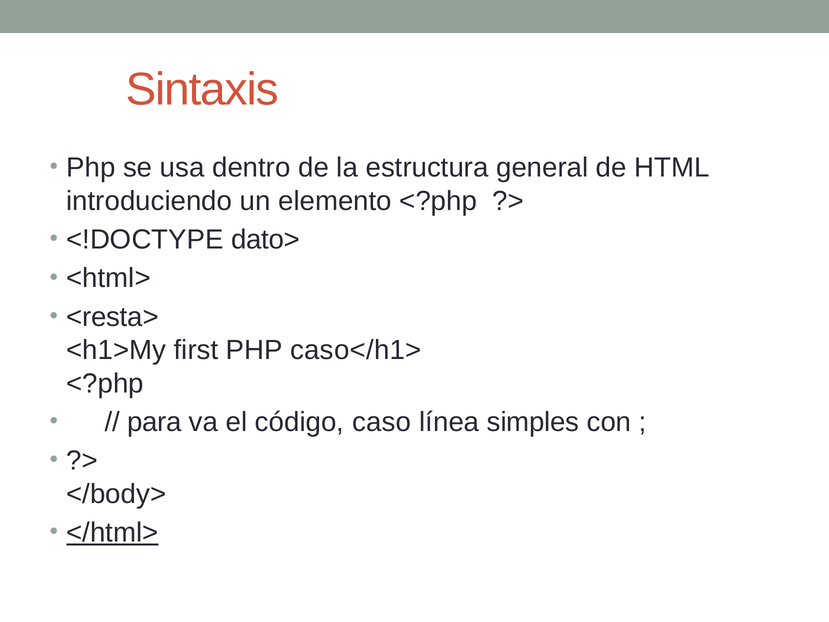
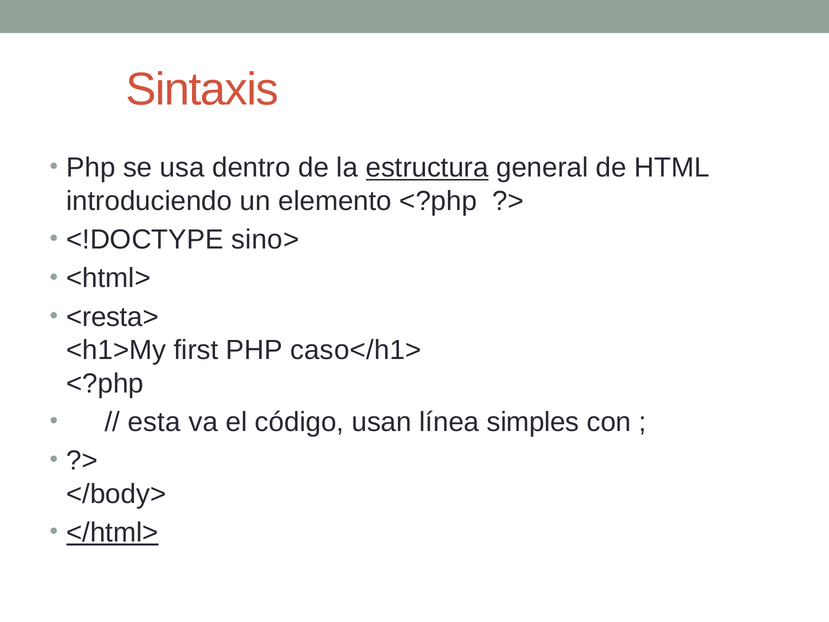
estructura underline: none -> present
dato>: dato> -> sino>
para: para -> esta
caso: caso -> usan
